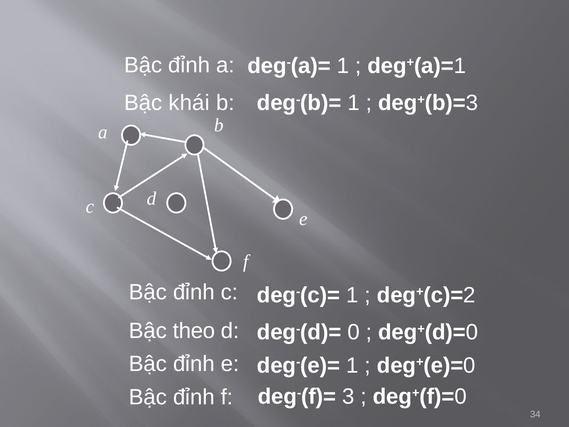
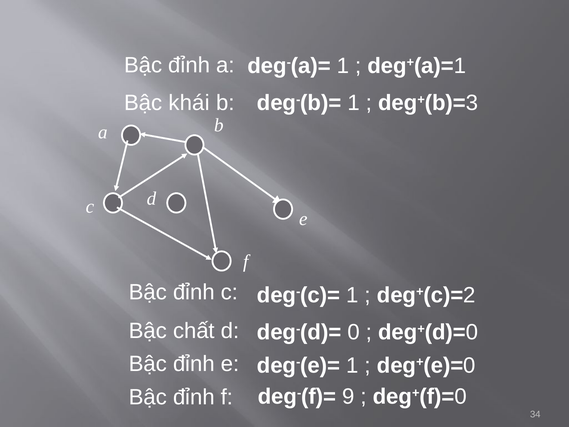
theo: theo -> chất
3: 3 -> 9
